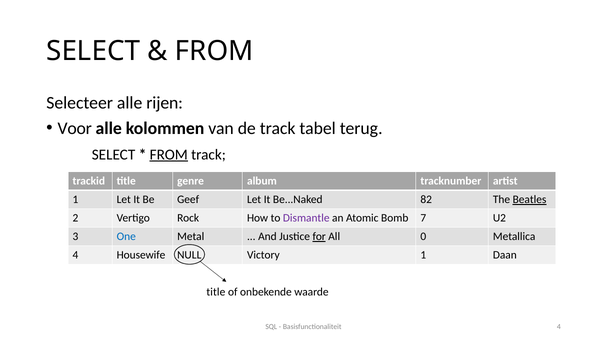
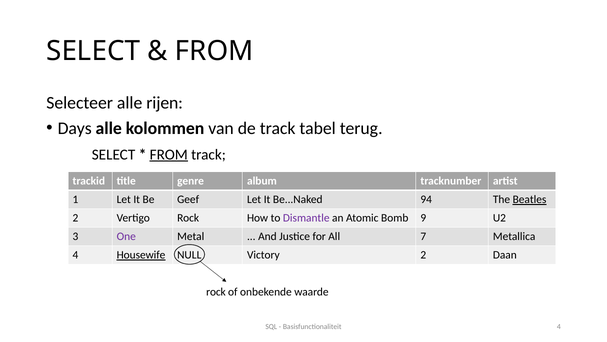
Voor: Voor -> Days
82: 82 -> 94
7: 7 -> 9
One colour: blue -> purple
for underline: present -> none
0: 0 -> 7
Housewife underline: none -> present
Victory 1: 1 -> 2
title at (216, 291): title -> rock
